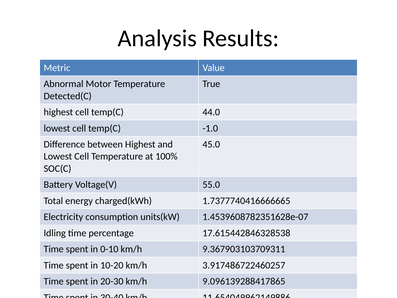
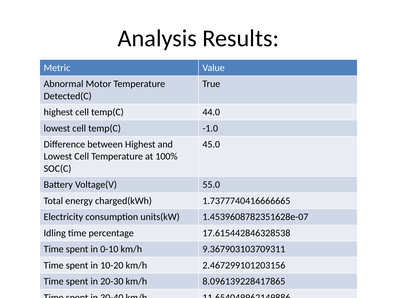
3.917486722460257: 3.917486722460257 -> 2.467299101203156
9.096139288417865: 9.096139288417865 -> 8.096139228417865
